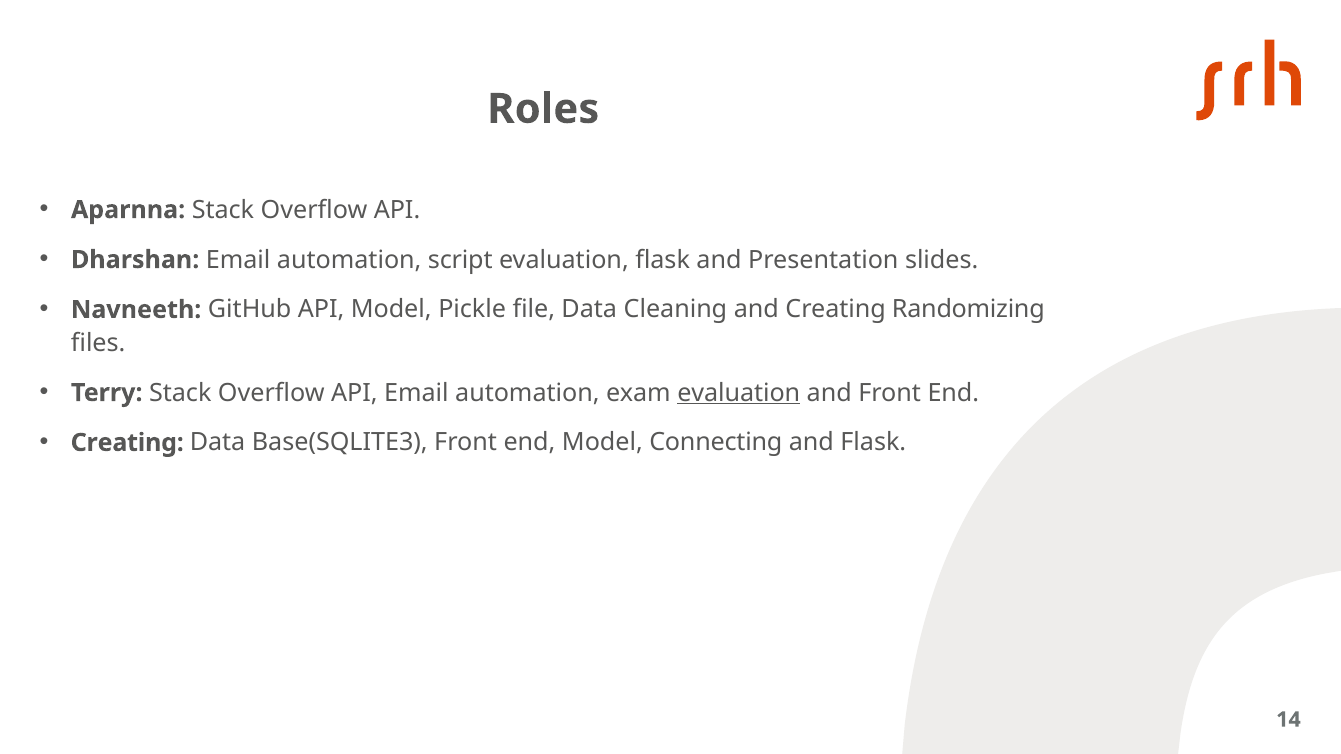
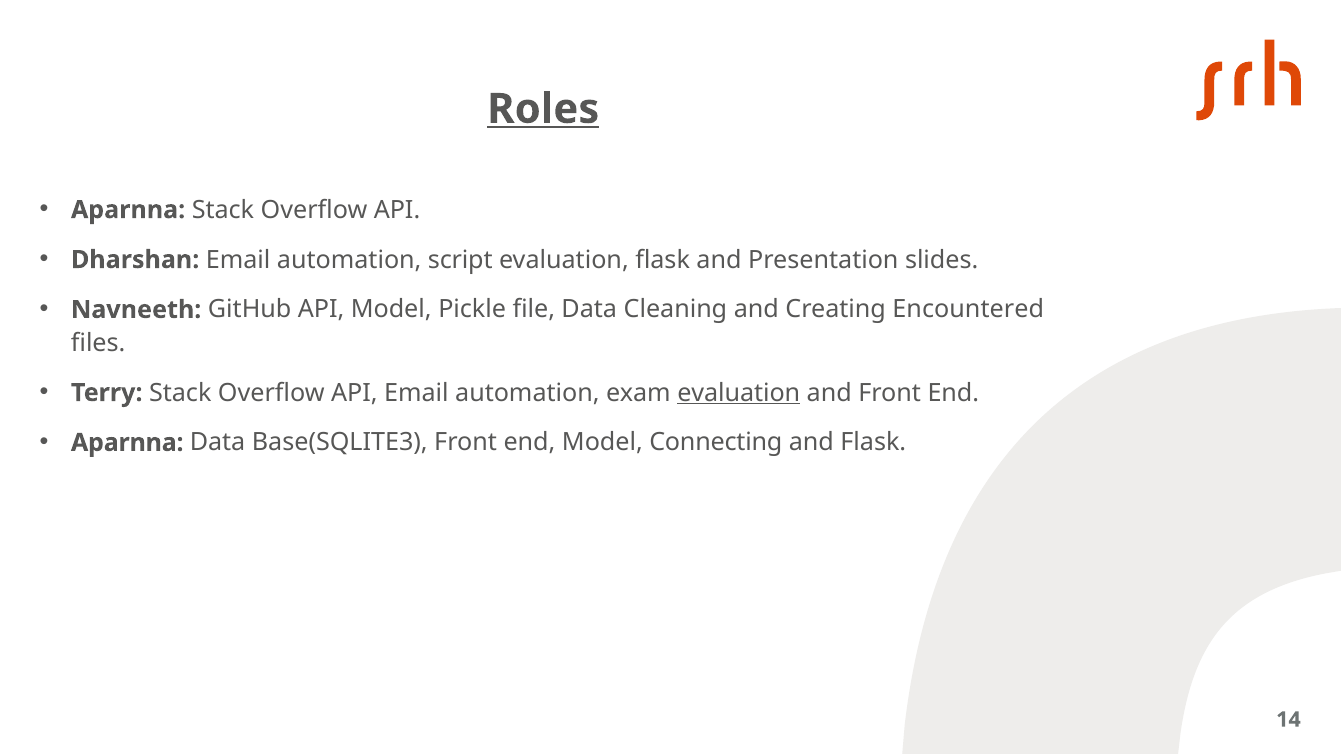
Roles underline: none -> present
Randomizing: Randomizing -> Encountered
Creating at (127, 443): Creating -> Aparnna
